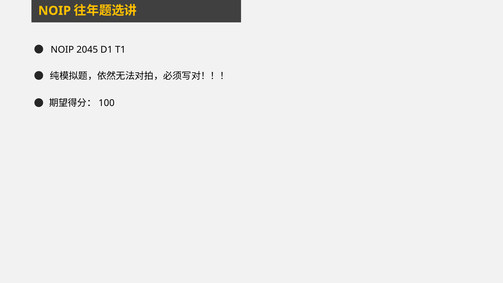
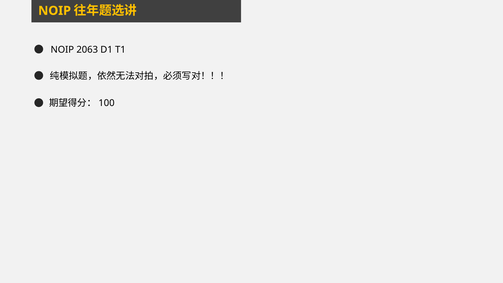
2045: 2045 -> 2063
